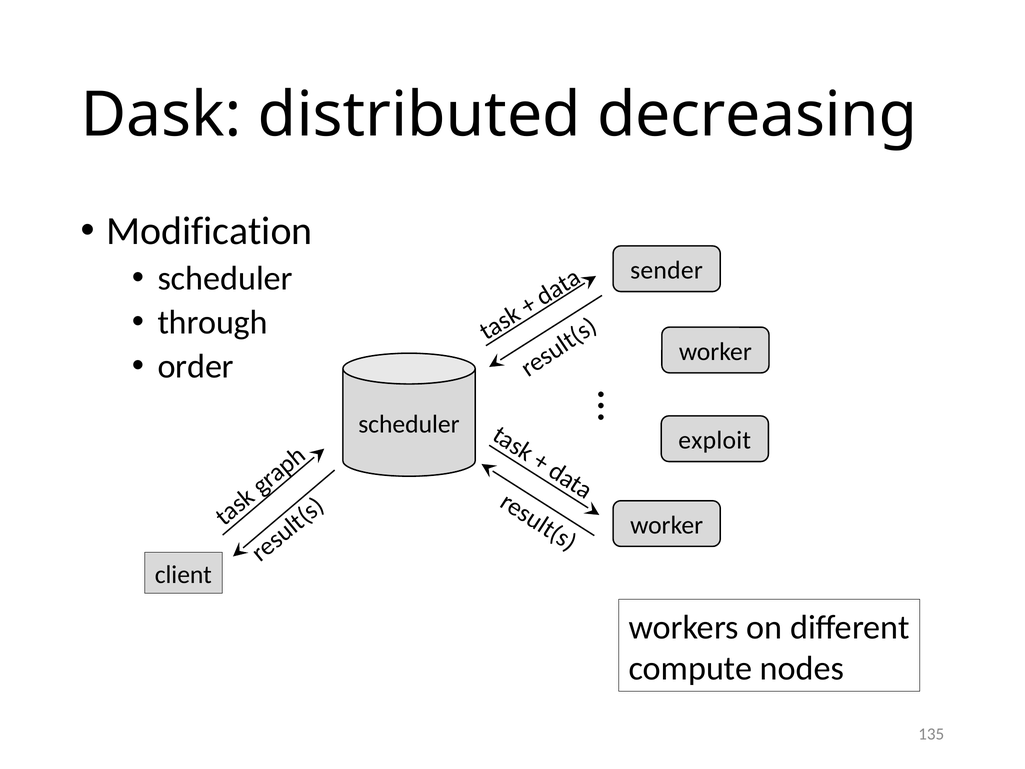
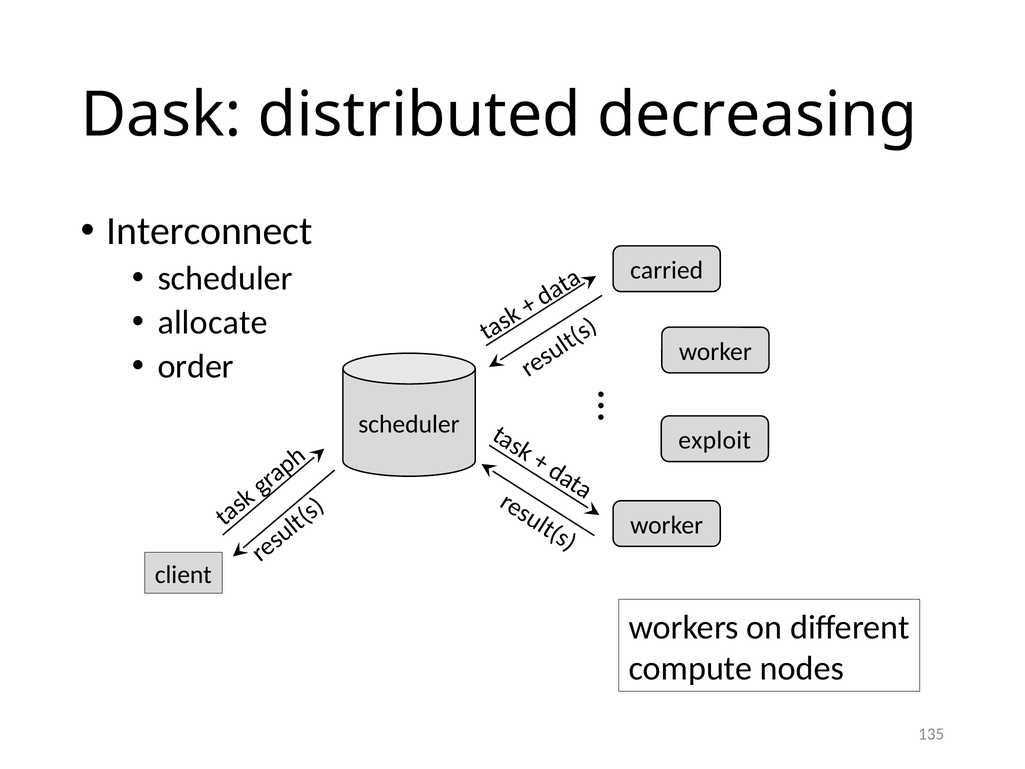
Modification: Modification -> Interconnect
sender: sender -> carried
through: through -> allocate
